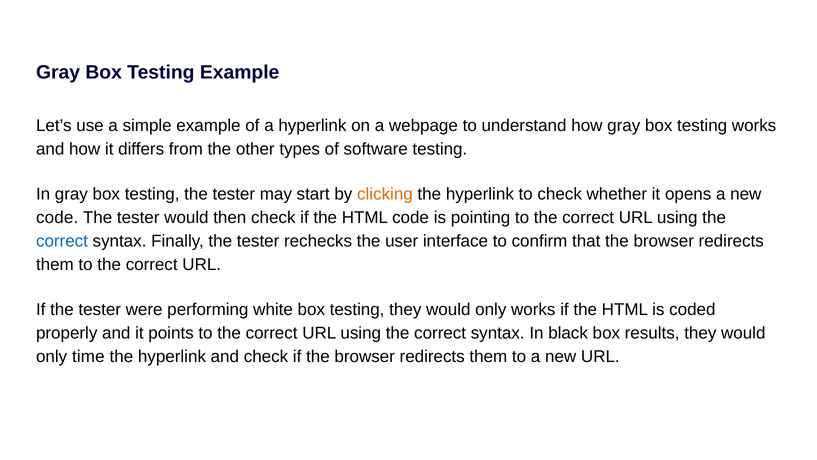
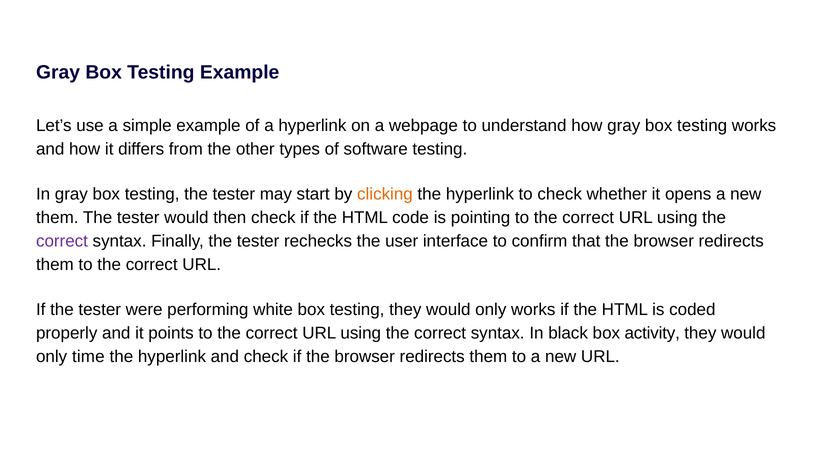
code at (57, 218): code -> them
correct at (62, 241) colour: blue -> purple
results: results -> activity
